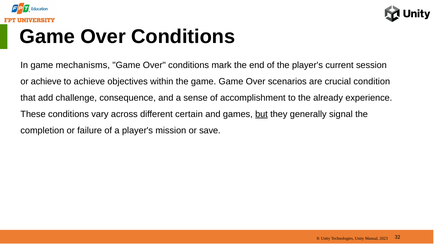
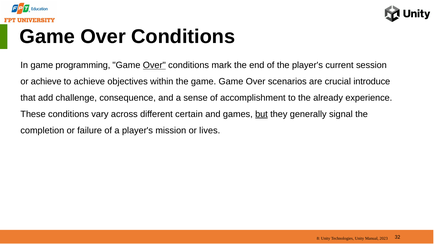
mechanisms: mechanisms -> programming
Over at (154, 65) underline: none -> present
condition: condition -> introduce
save: save -> lives
